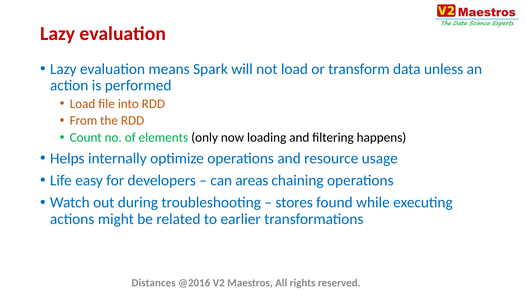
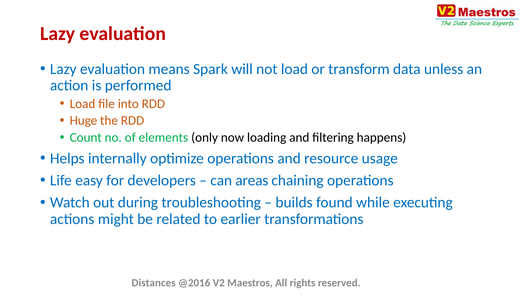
From: From -> Huge
stores: stores -> builds
